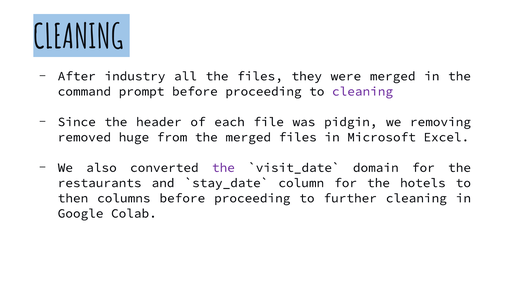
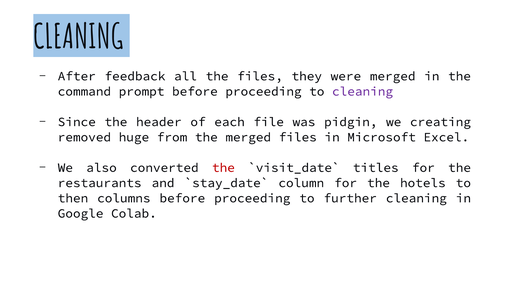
industry: industry -> feedback
removing: removing -> creating
the at (223, 168) colour: purple -> red
domain: domain -> titles
